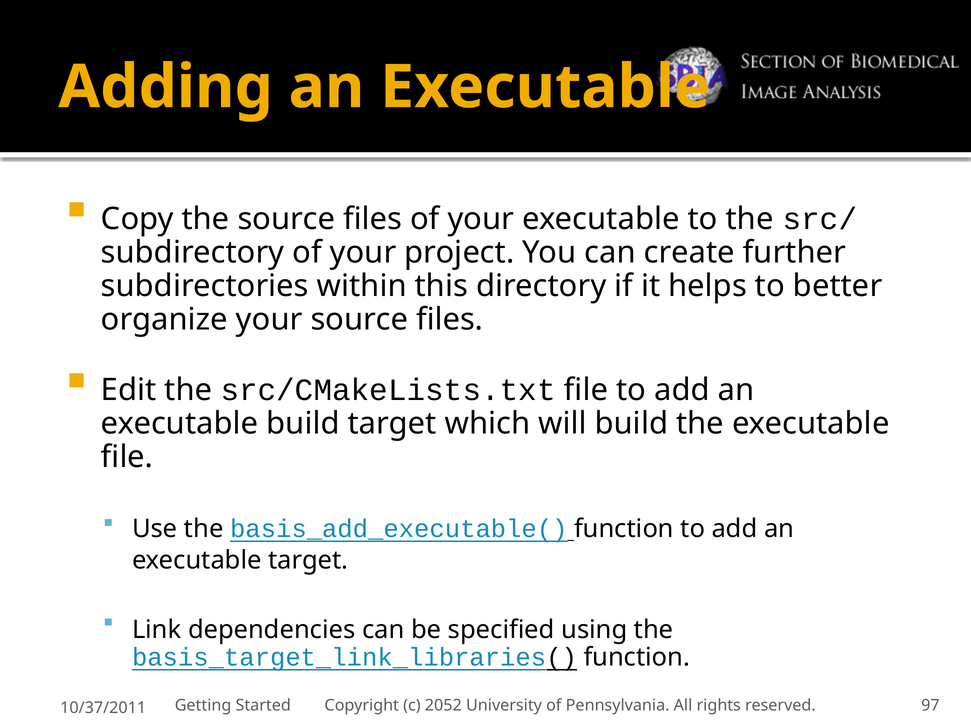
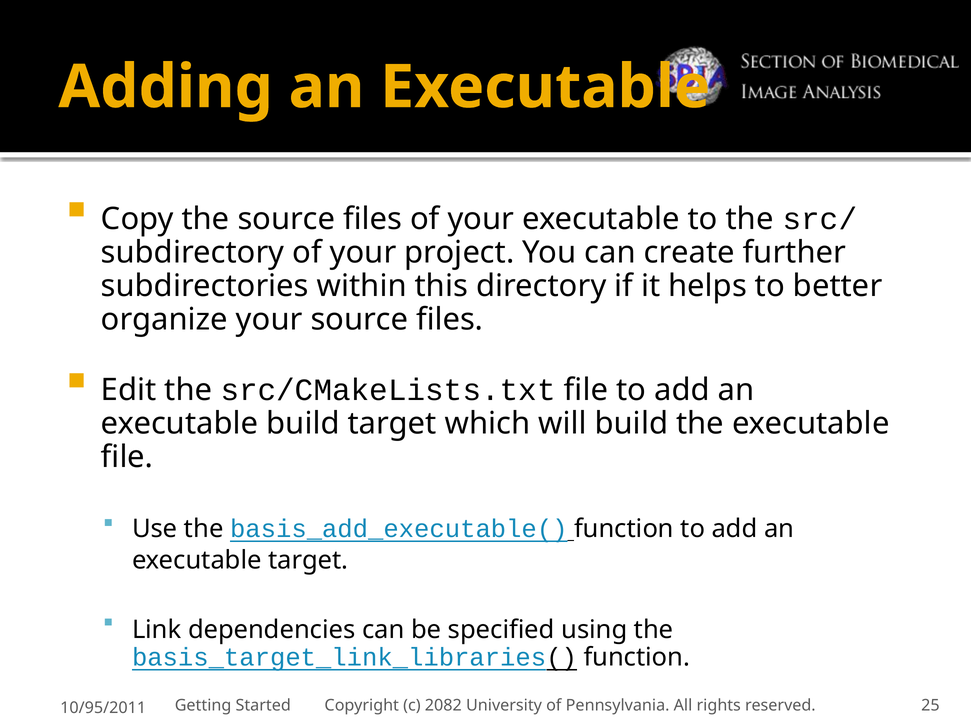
2052: 2052 -> 2082
97: 97 -> 25
10/37/2011: 10/37/2011 -> 10/95/2011
